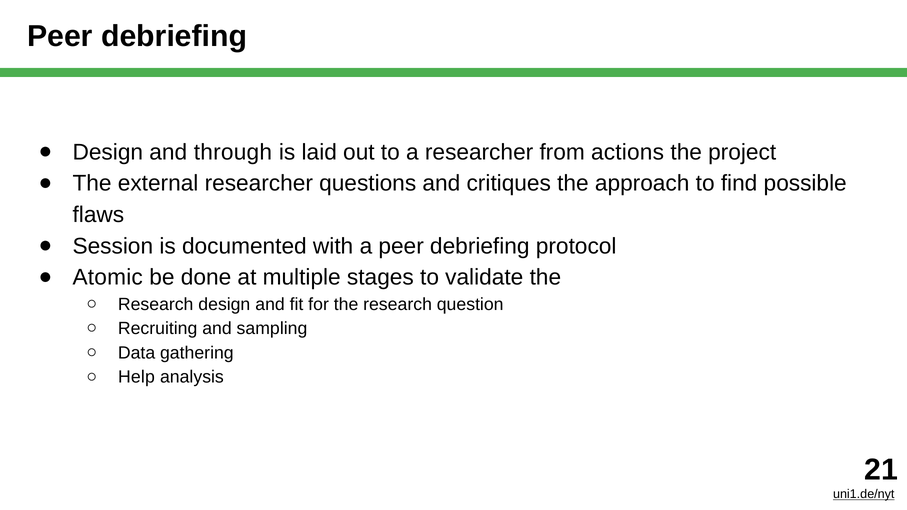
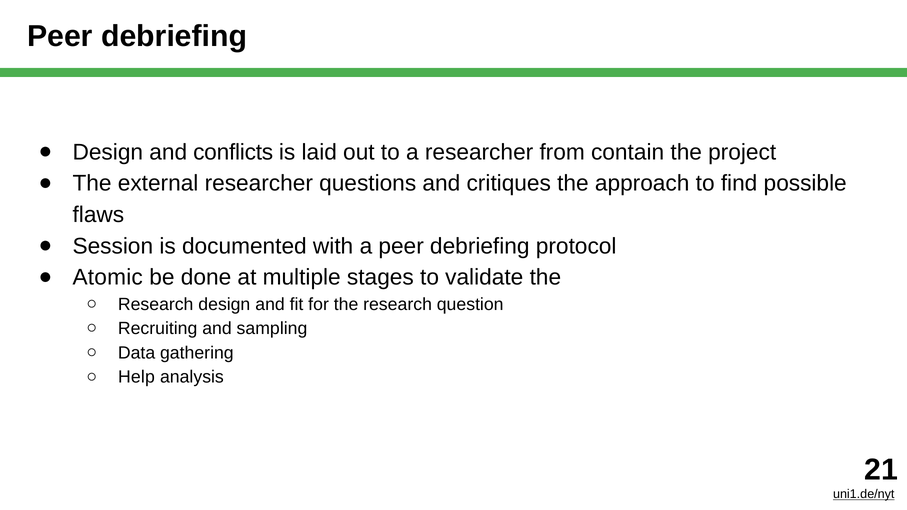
through: through -> conflicts
actions: actions -> contain
